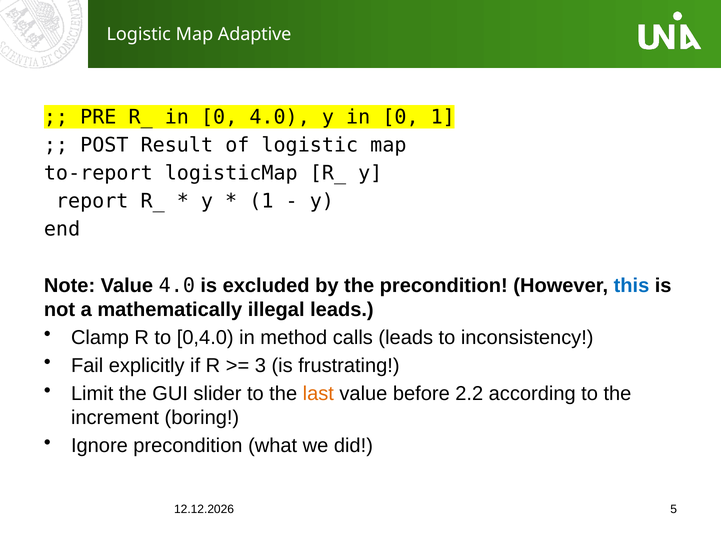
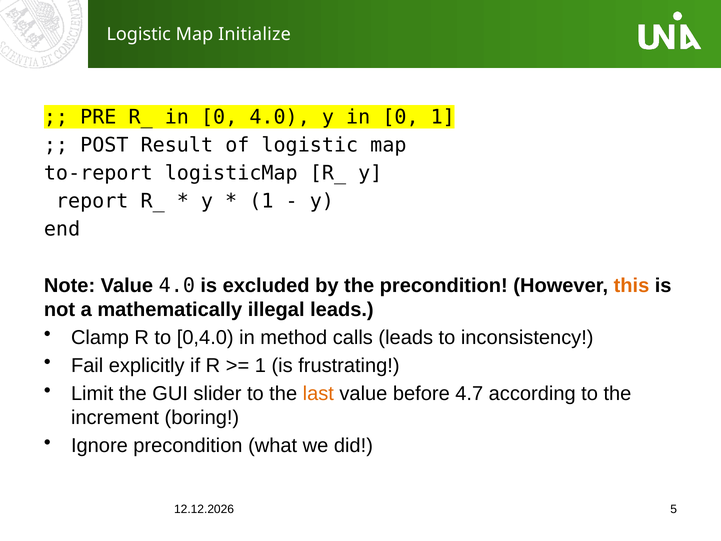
Adaptive: Adaptive -> Initialize
this colour: blue -> orange
3 at (260, 365): 3 -> 1
2.2: 2.2 -> 4.7
